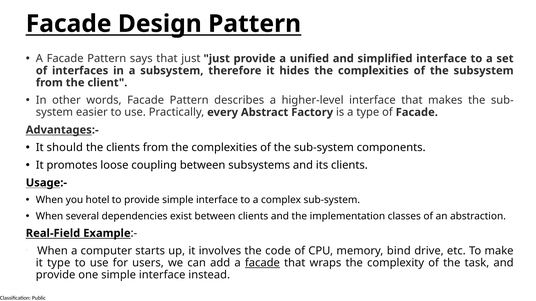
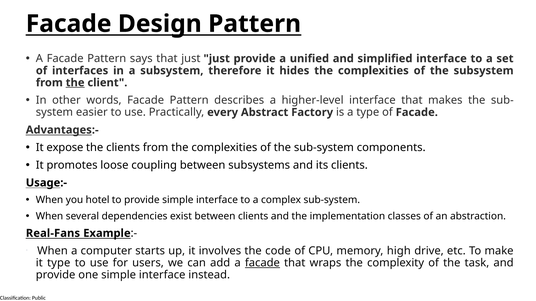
the at (75, 83) underline: none -> present
should: should -> expose
Real-Field: Real-Field -> Real-Fans
bind: bind -> high
